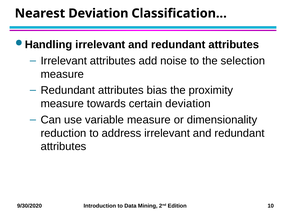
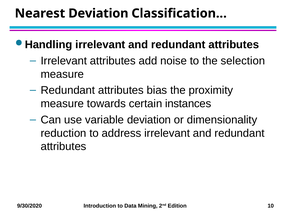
certain deviation: deviation -> instances
variable measure: measure -> deviation
